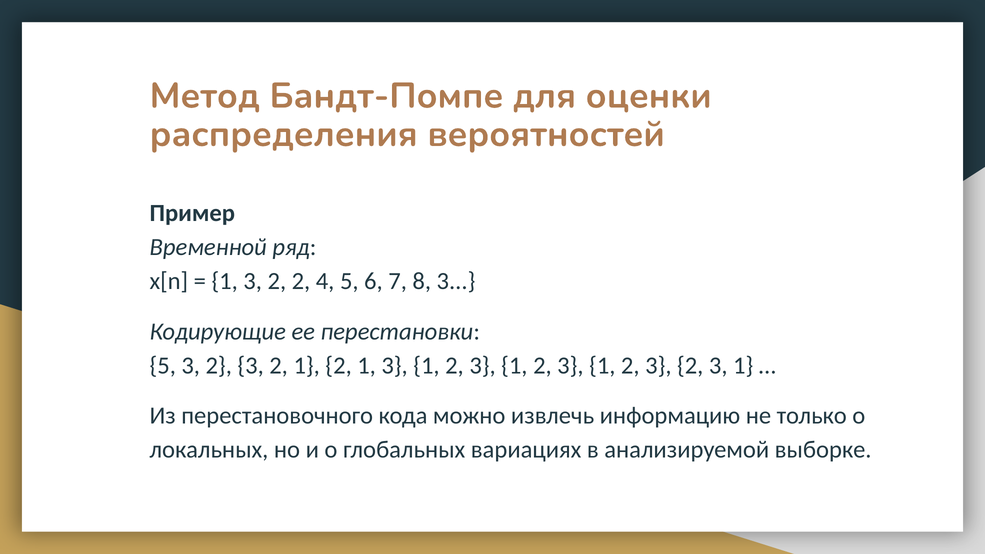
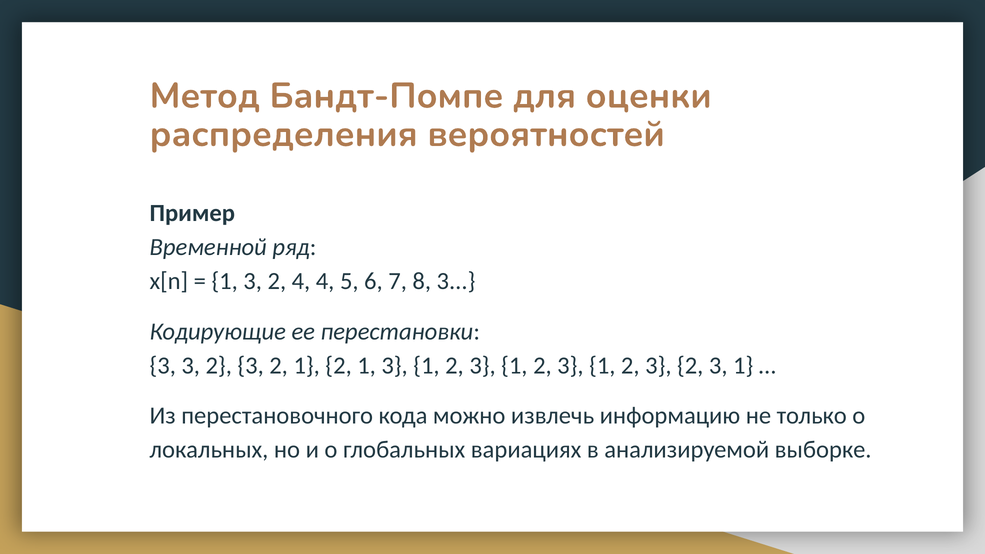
2 2: 2 -> 4
5 at (163, 365): 5 -> 3
